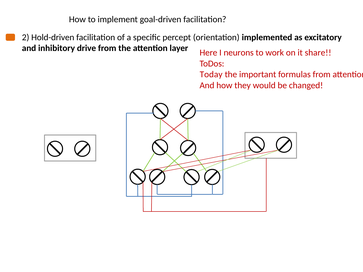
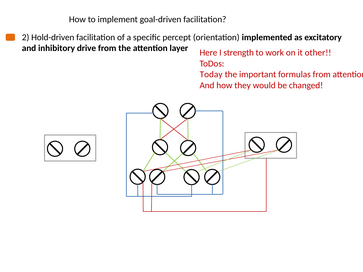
neurons: neurons -> strength
share: share -> other
